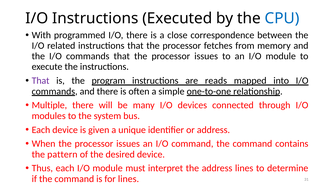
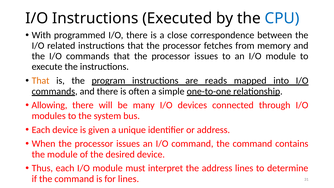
That at (41, 81) colour: purple -> orange
Multiple: Multiple -> Allowing
the pattern: pattern -> module
